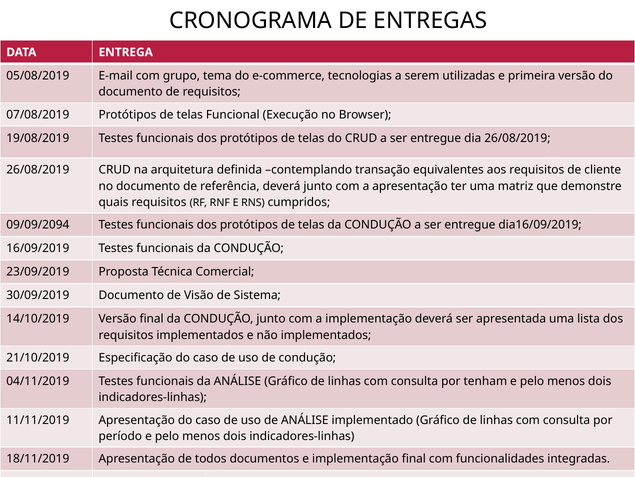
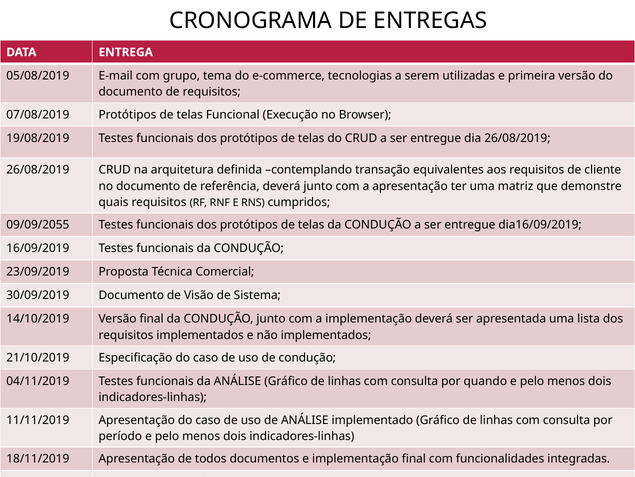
09/09/2094: 09/09/2094 -> 09/09/2055
tenham: tenham -> quando
